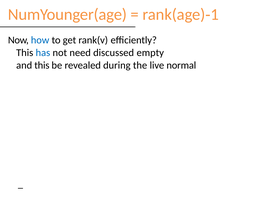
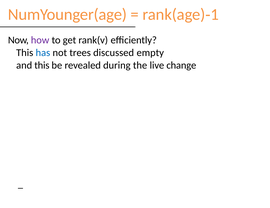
how colour: blue -> purple
need: need -> trees
normal: normal -> change
